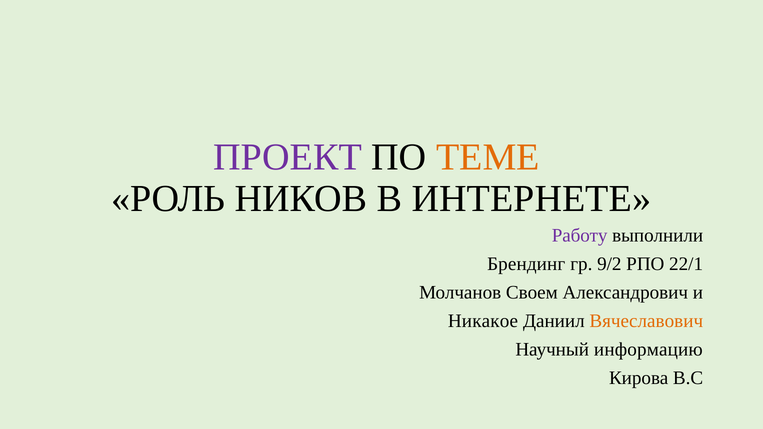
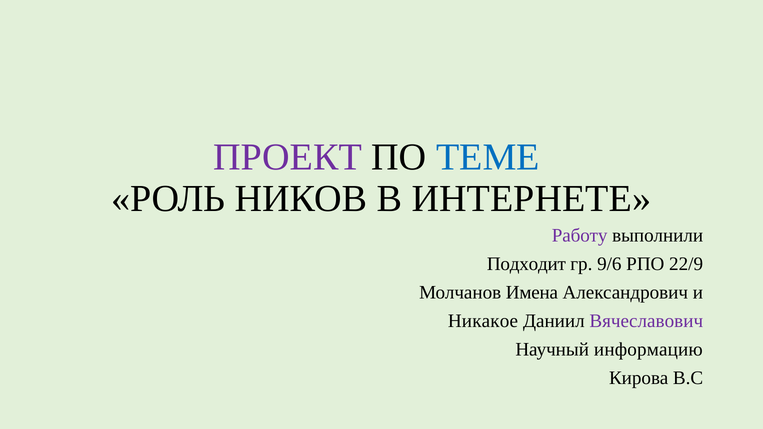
ТЕМЕ colour: orange -> blue
Брендинг: Брендинг -> Подходит
9/2: 9/2 -> 9/6
22/1: 22/1 -> 22/9
Своем: Своем -> Имена
Вячеславович colour: orange -> purple
